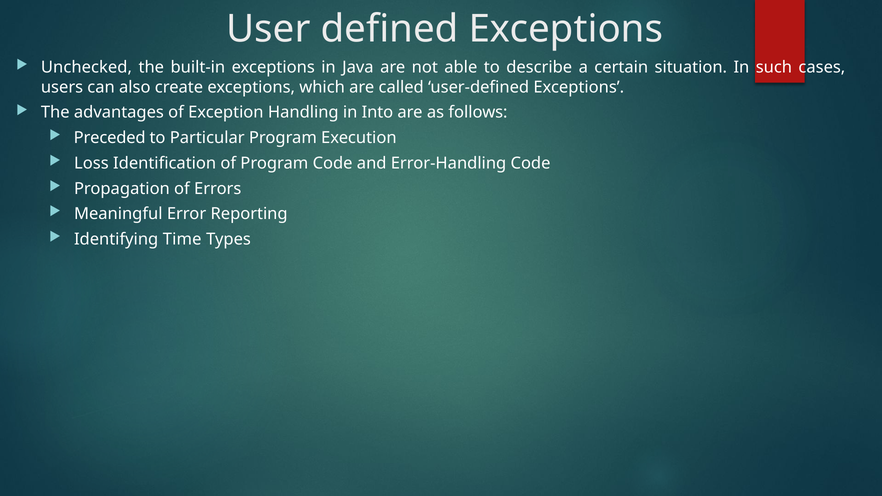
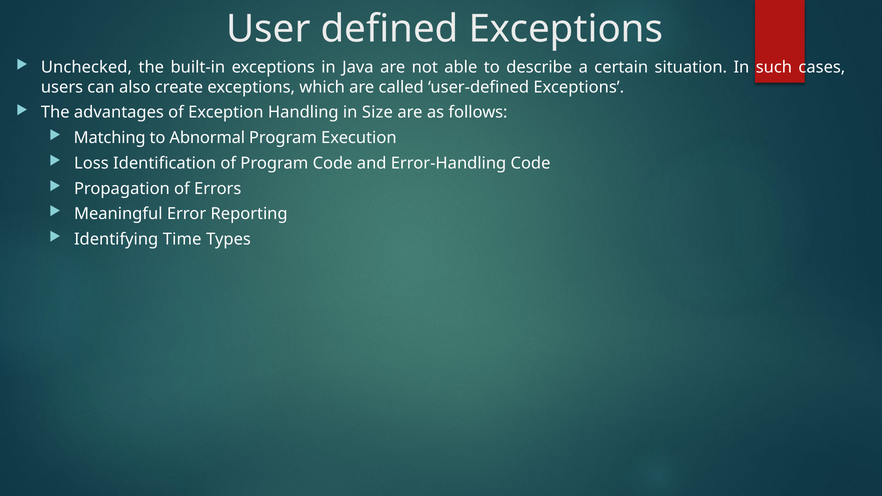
Into: Into -> Size
Preceded: Preceded -> Matching
Particular: Particular -> Abnormal
